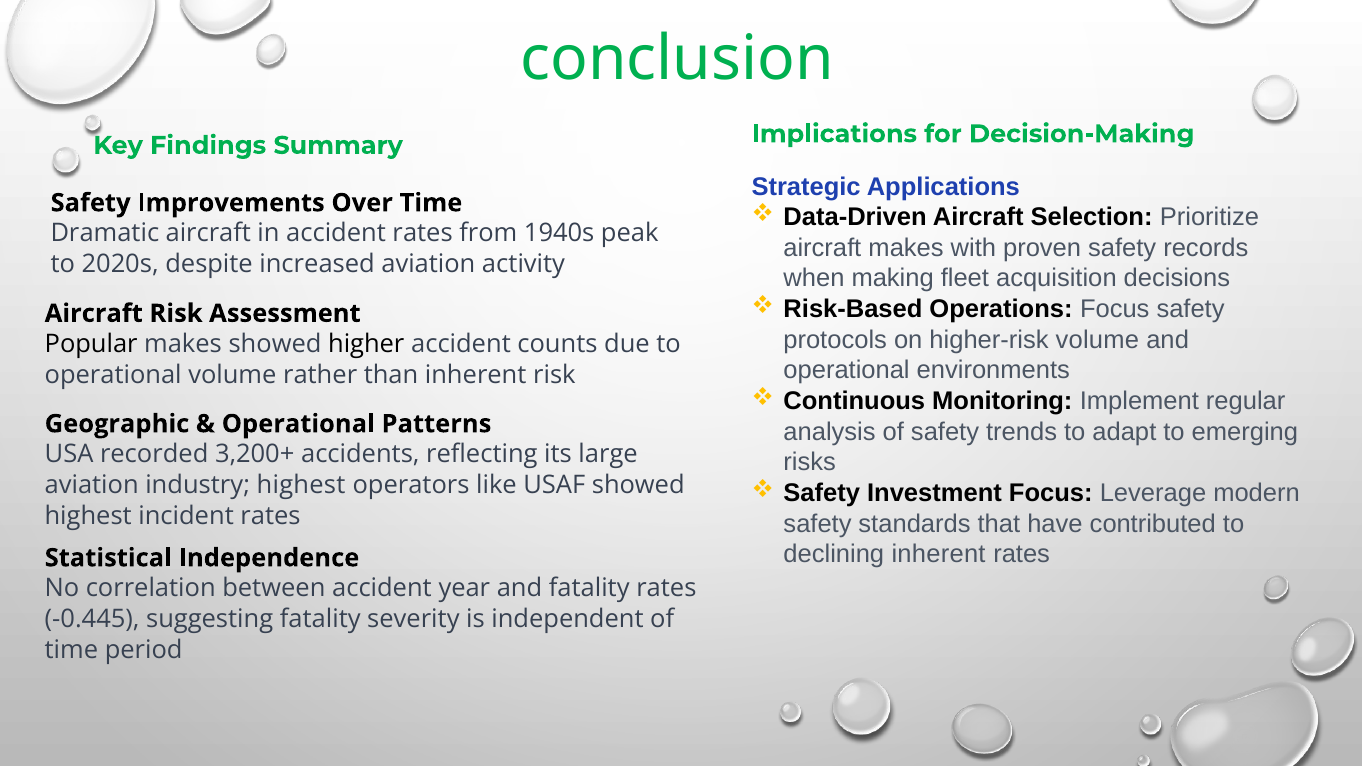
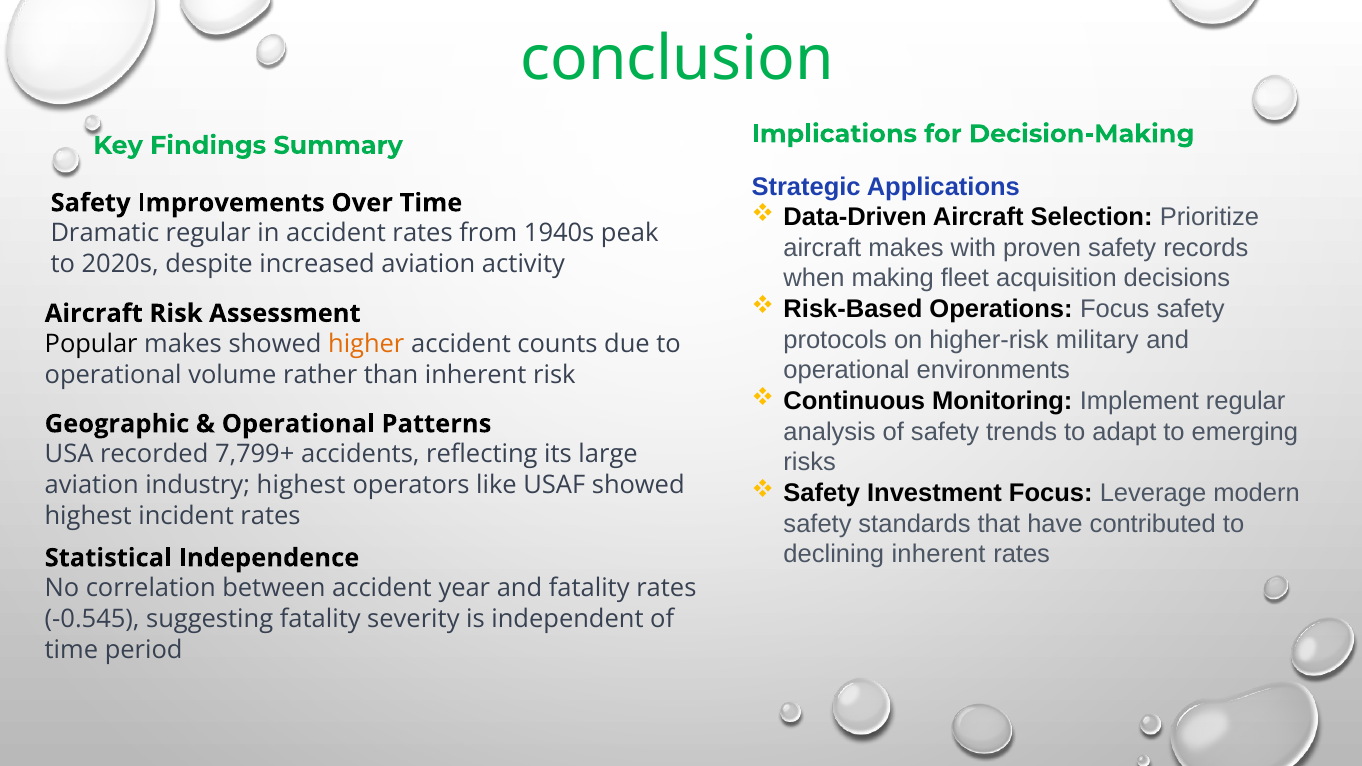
Dramatic aircraft: aircraft -> regular
higher-risk volume: volume -> military
higher colour: black -> orange
3,200+: 3,200+ -> 7,799+
-0.445: -0.445 -> -0.545
